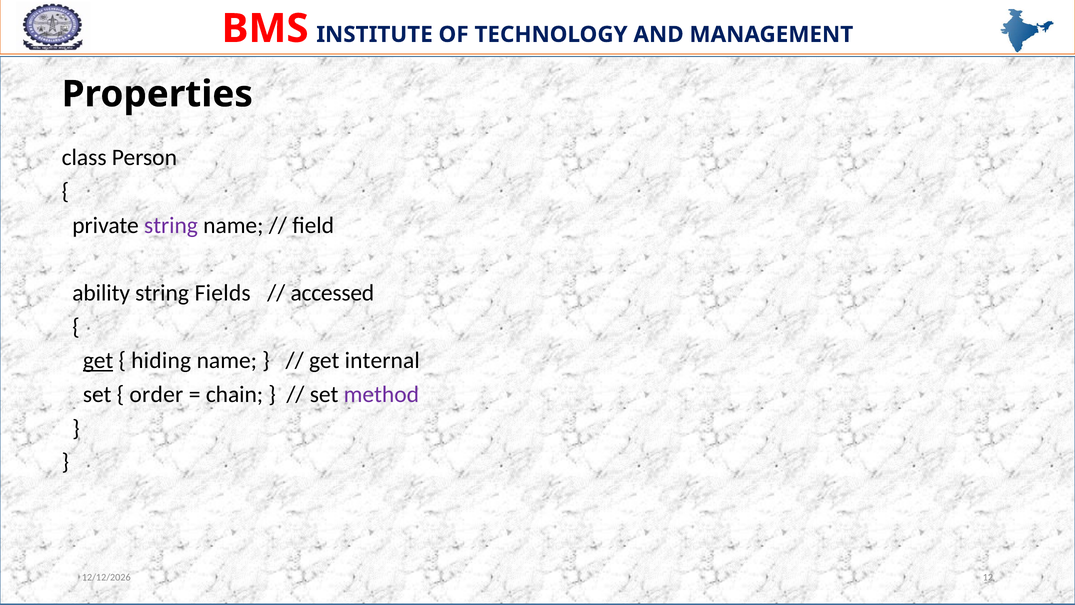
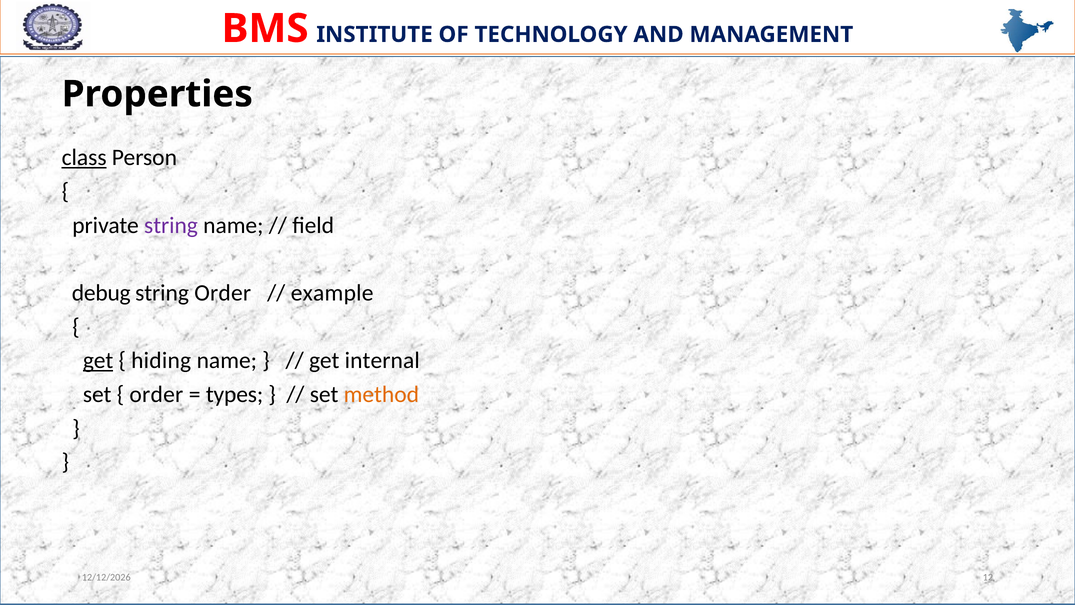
class underline: none -> present
ability: ability -> debug
string Fields: Fields -> Order
accessed: accessed -> example
chain: chain -> types
method colour: purple -> orange
